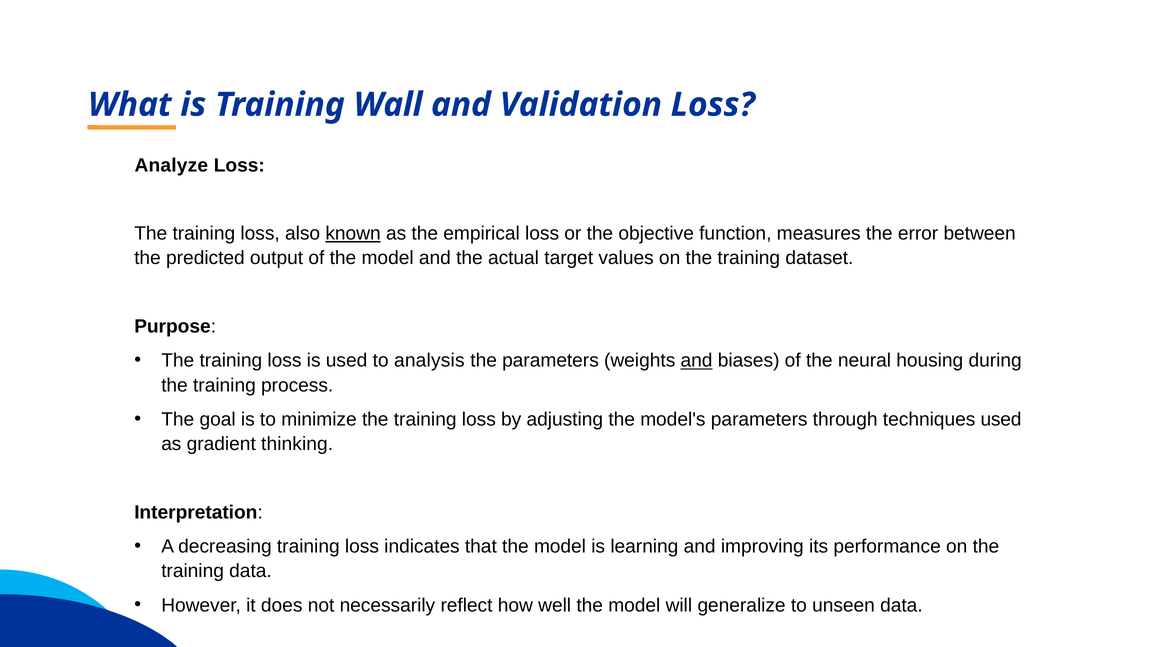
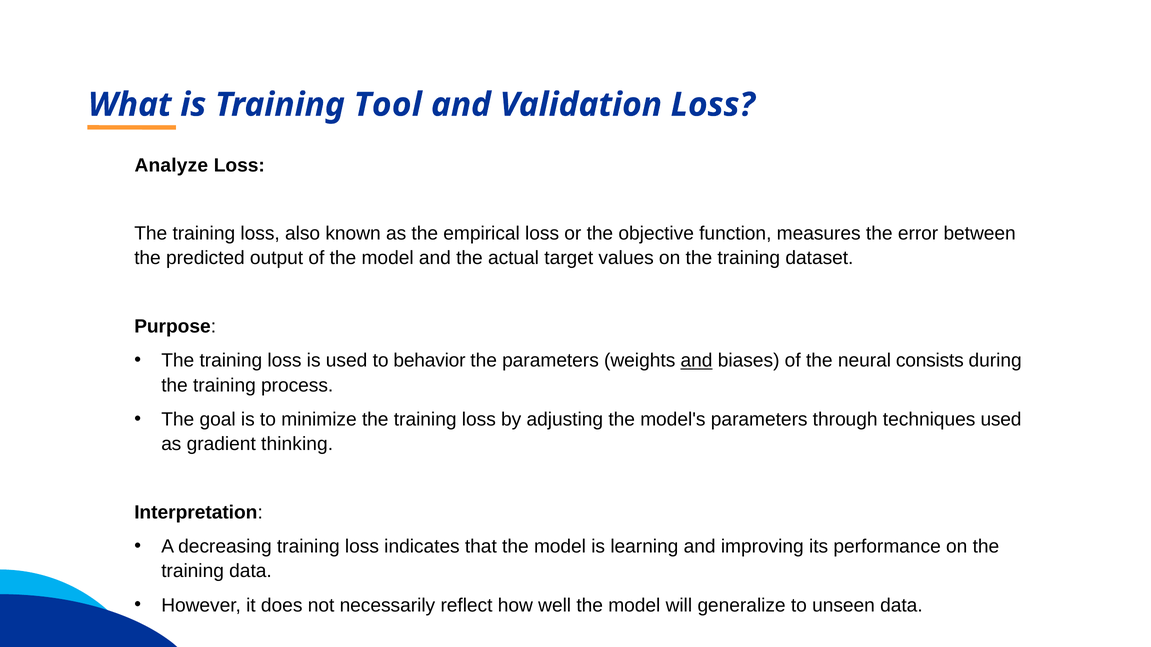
Wall: Wall -> Tool
known underline: present -> none
analysis: analysis -> behavior
housing: housing -> consists
